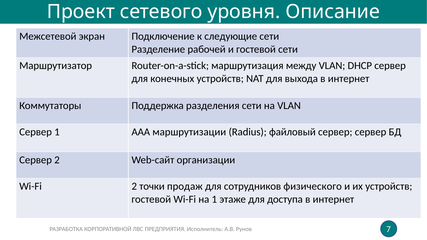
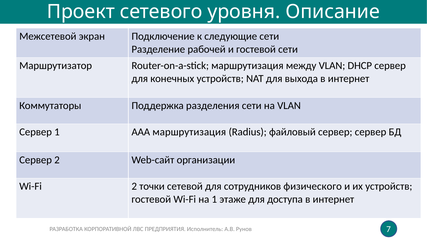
AAA маршрутизации: маршрутизации -> маршрутизация
продаж: продаж -> сетевой
